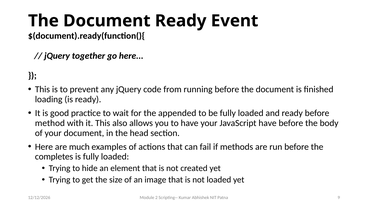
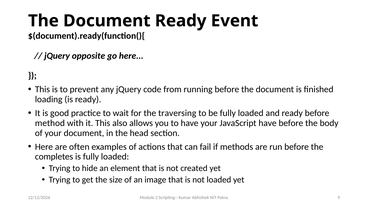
together: together -> opposite
appended: appended -> traversing
much: much -> often
